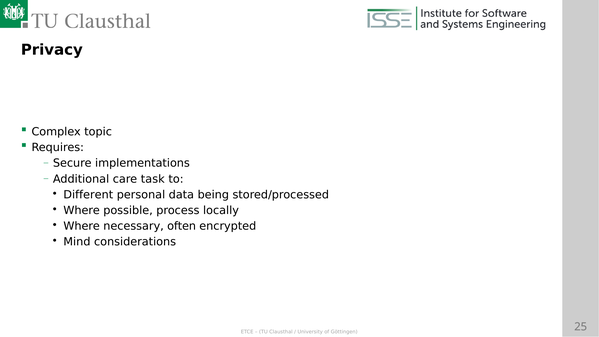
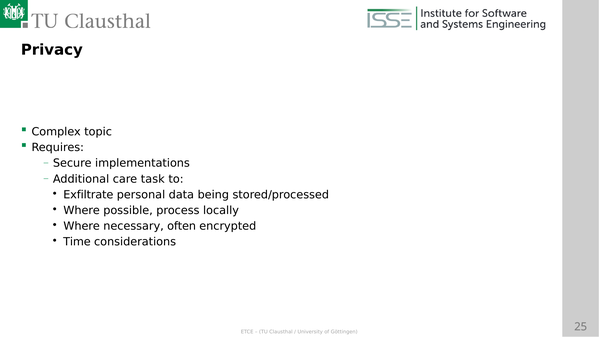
Different: Different -> Exfiltrate
Mind: Mind -> Time
